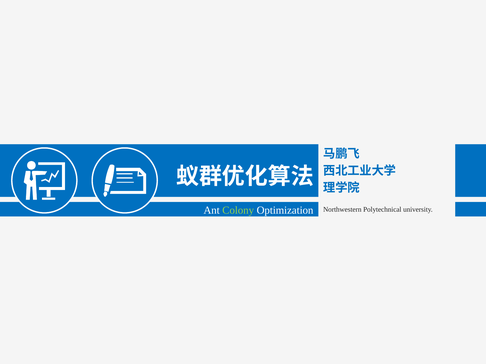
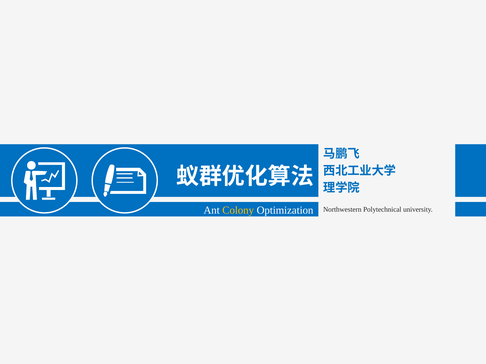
Colony colour: light green -> yellow
